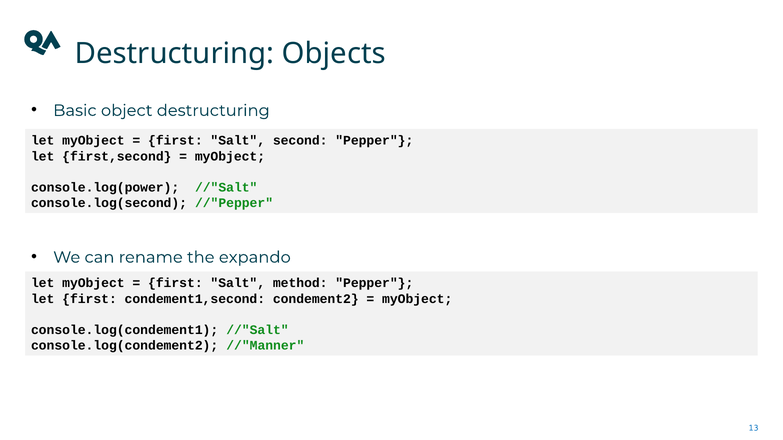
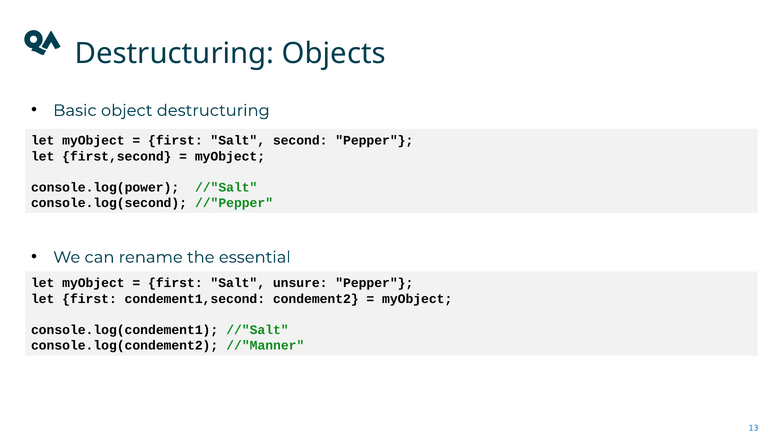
expando: expando -> essential
method: method -> unsure
